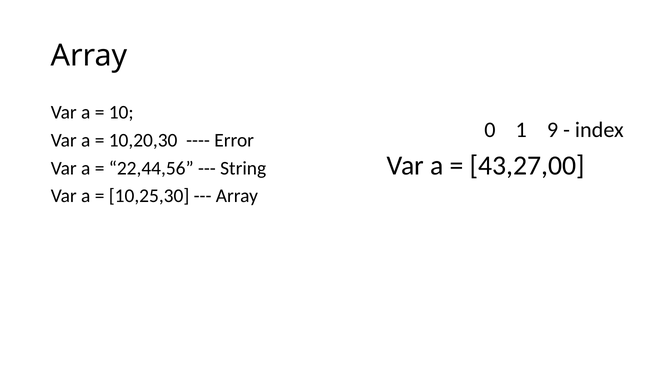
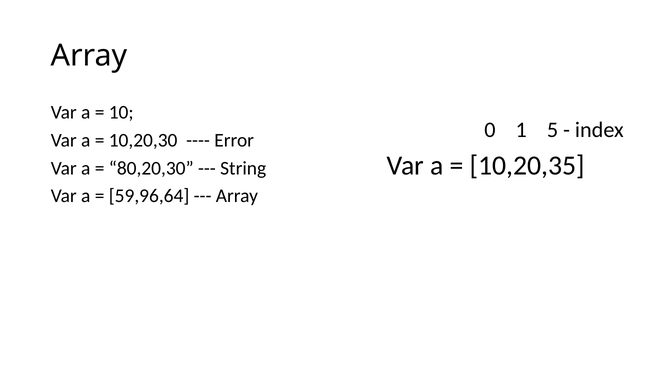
9: 9 -> 5
43,27,00: 43,27,00 -> 10,20,35
22,44,56: 22,44,56 -> 80,20,30
10,25,30: 10,25,30 -> 59,96,64
